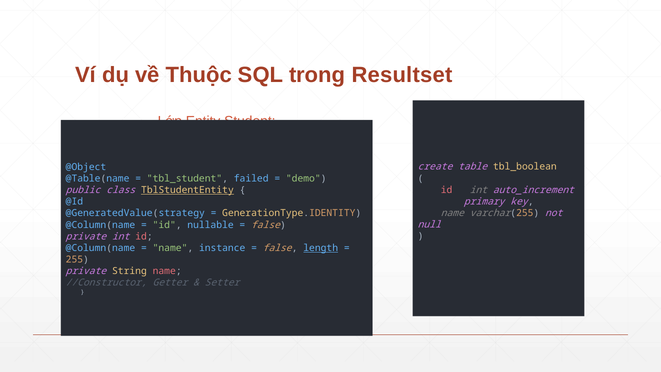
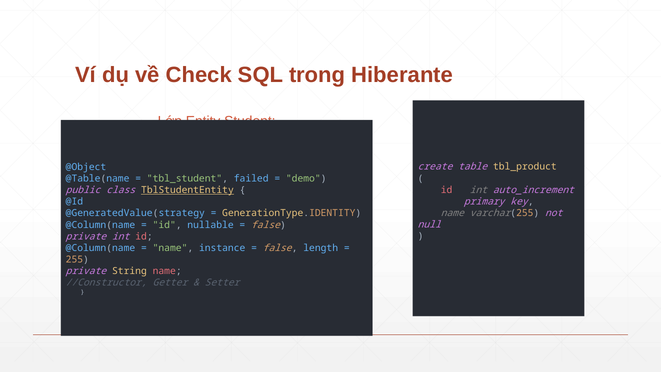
Thuộc: Thuộc -> Check
Resultset: Resultset -> Hiberante
tbl_boolean: tbl_boolean -> tbl_product
length underline: present -> none
